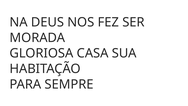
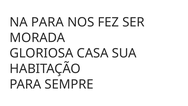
NA DEUS: DEUS -> PARA
